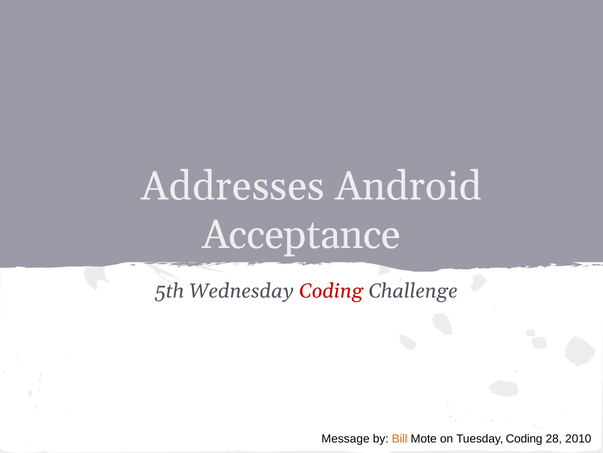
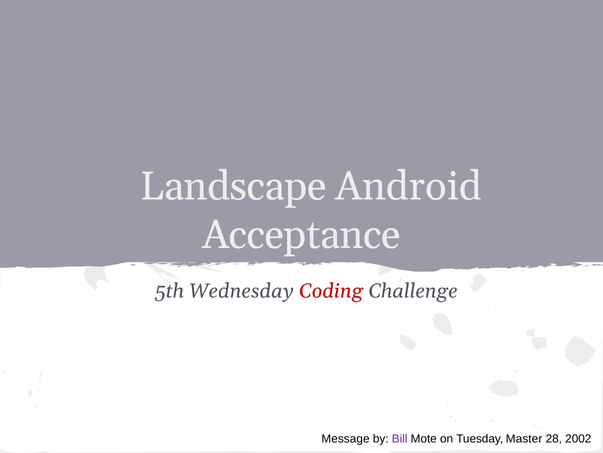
Addresses: Addresses -> Landscape
Bill colour: orange -> purple
Tuesday Coding: Coding -> Master
2010: 2010 -> 2002
